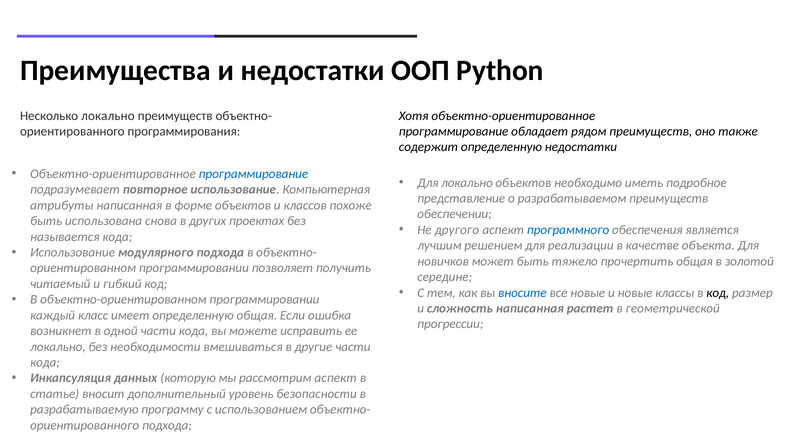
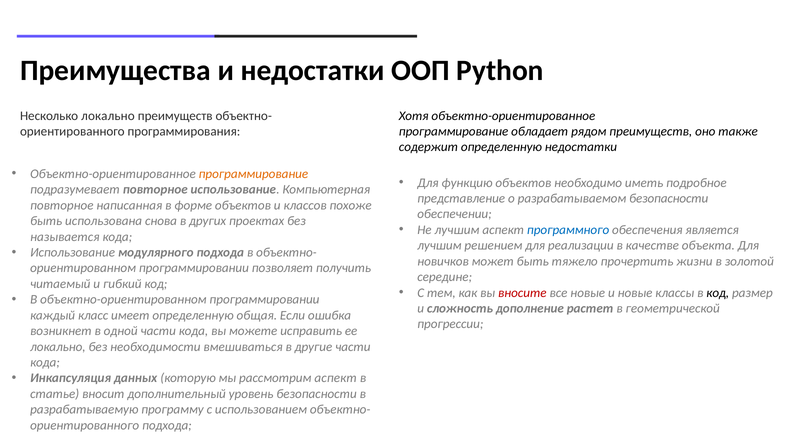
программирование at (253, 174) colour: blue -> orange
Для локально: локально -> функцию
разрабатываемом преимуществ: преимуществ -> безопасности
атрибуты at (62, 205): атрибуты -> повторное
Не другого: другого -> лучшим
прочертить общая: общая -> жизни
вносите colour: blue -> red
сложность написанная: написанная -> дополнение
